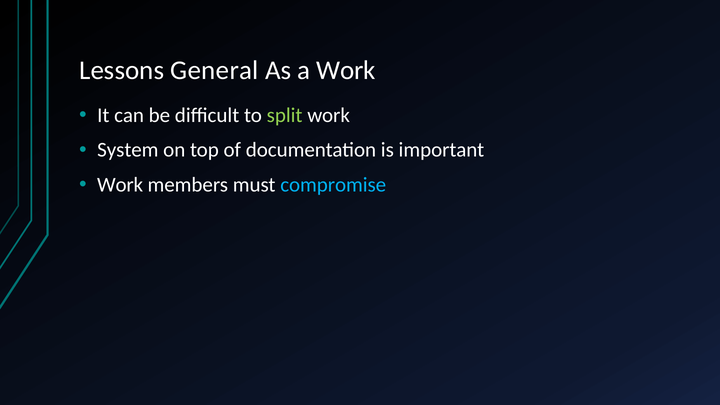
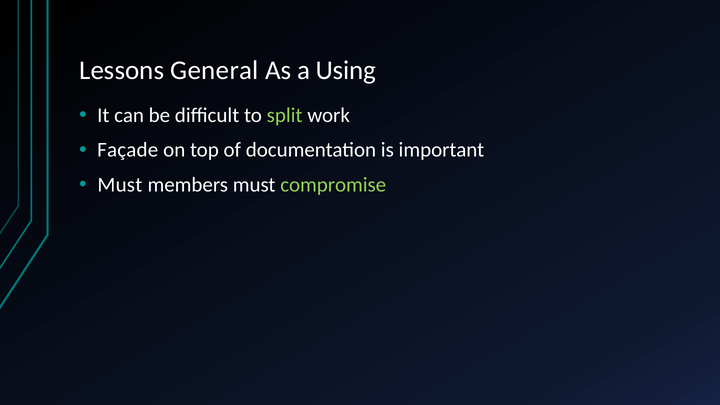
a Work: Work -> Using
System: System -> Façade
Work at (120, 185): Work -> Must
compromise colour: light blue -> light green
